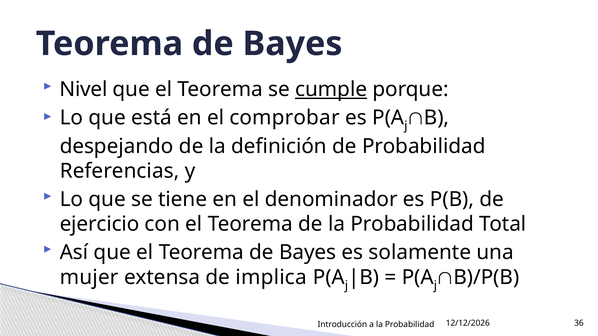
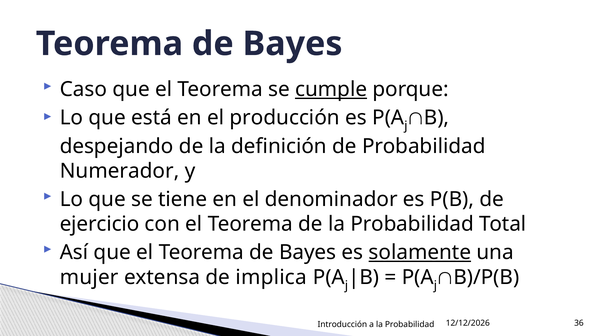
Nivel: Nivel -> Caso
comprobar: comprobar -> producción
Referencias: Referencias -> Numerador
solamente underline: none -> present
